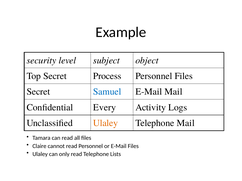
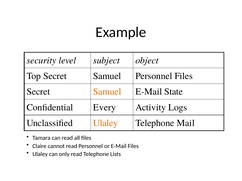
Top Secret Process: Process -> Samuel
Samuel at (107, 92) colour: blue -> orange
E-Mail Mail: Mail -> State
